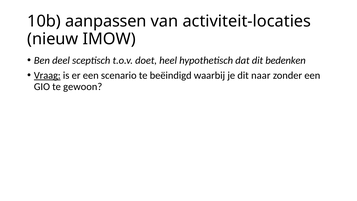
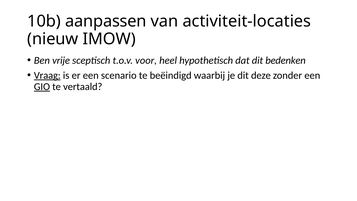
deel: deel -> vrije
doet: doet -> voor
naar: naar -> deze
GIO underline: none -> present
gewoon: gewoon -> vertaald
